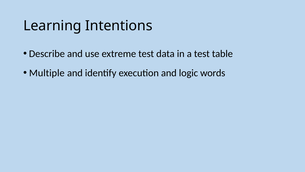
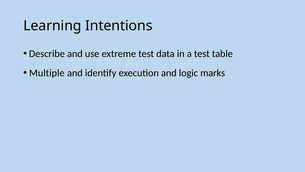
words: words -> marks
